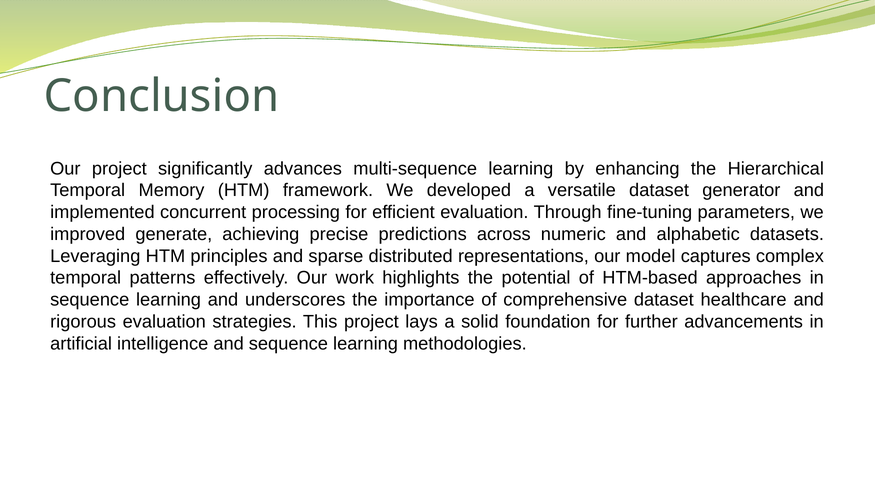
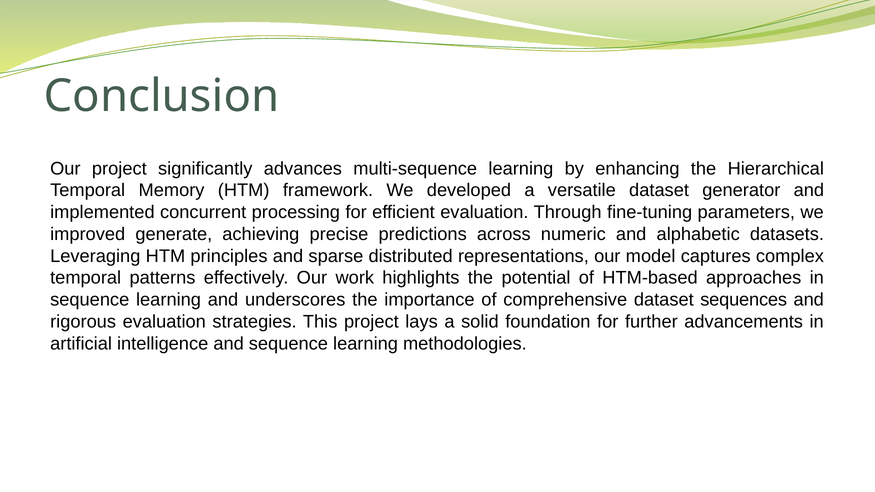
healthcare: healthcare -> sequences
